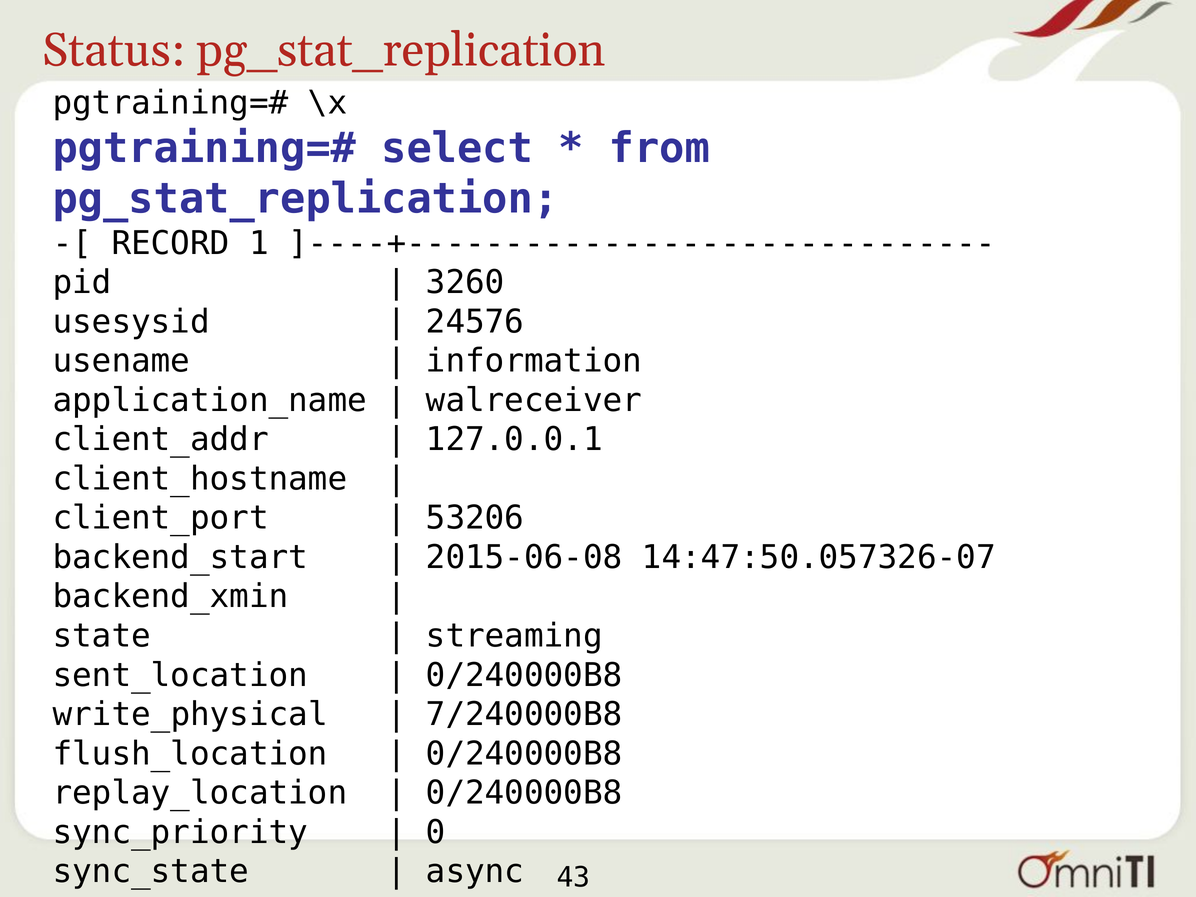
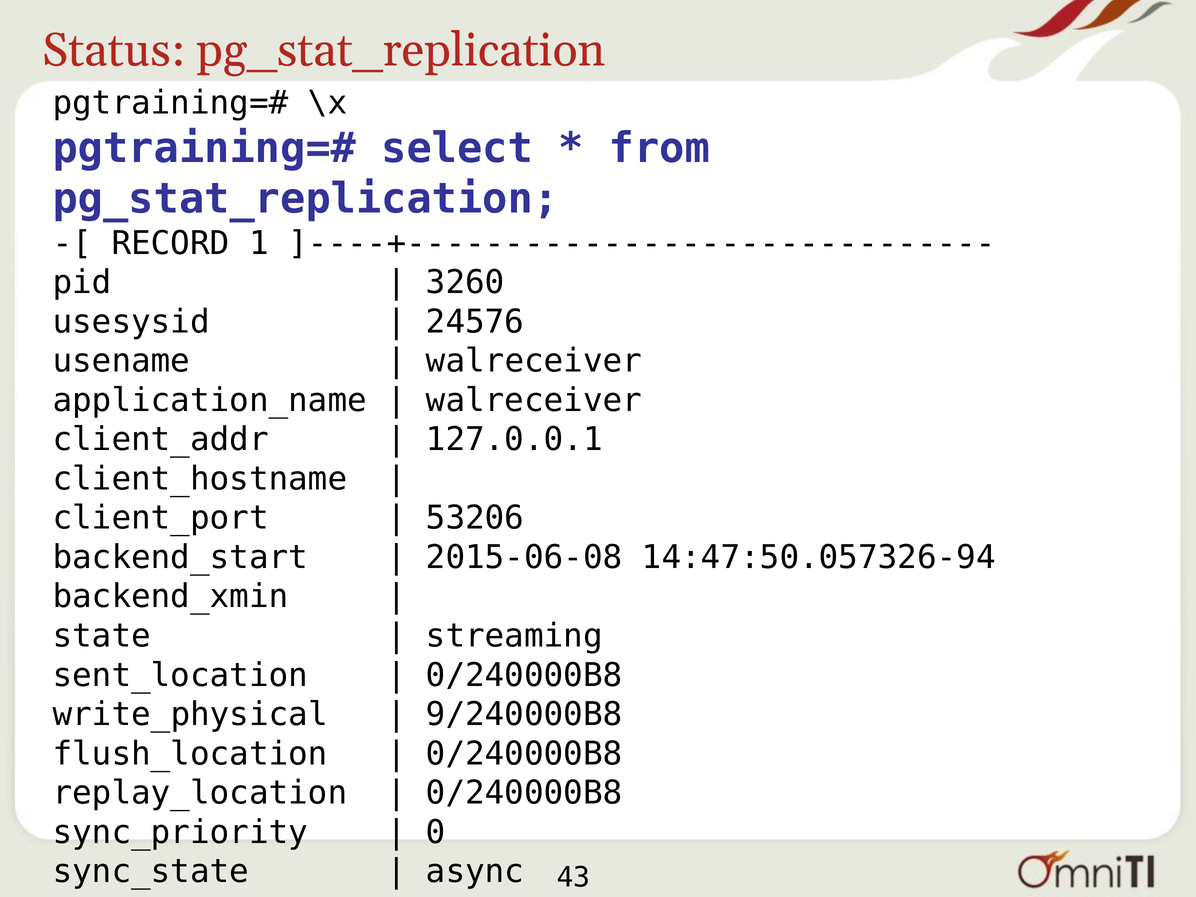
information at (534, 361): information -> walreceiver
14:47:50.057326-07: 14:47:50.057326-07 -> 14:47:50.057326-94
7/240000B8: 7/240000B8 -> 9/240000B8
